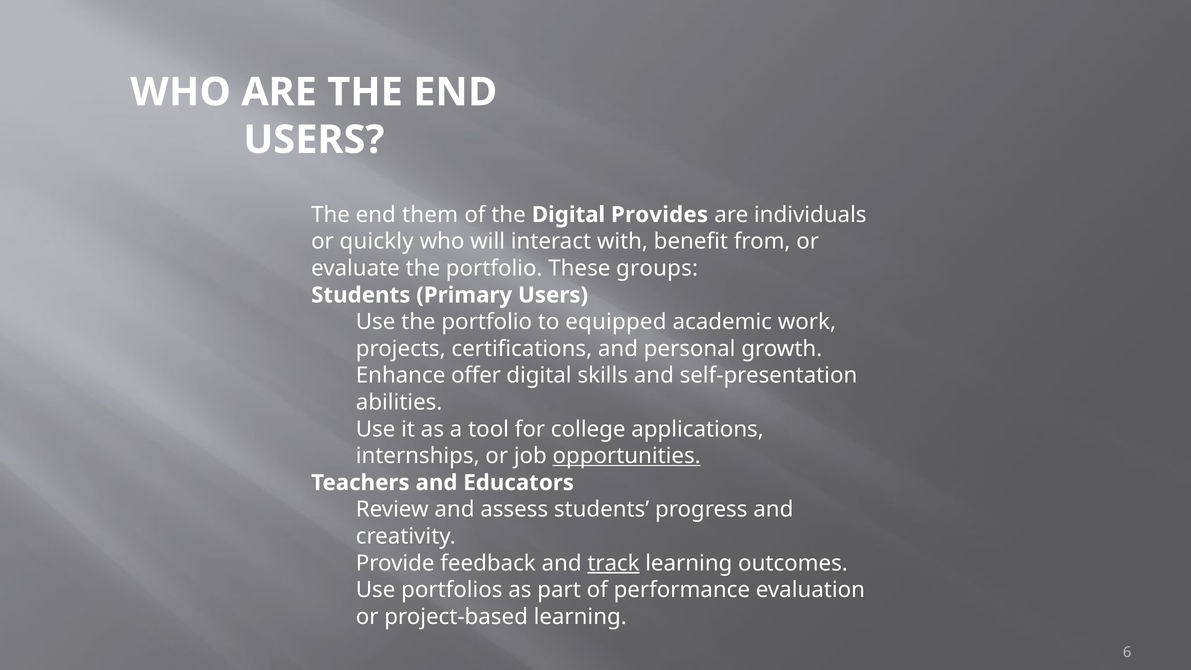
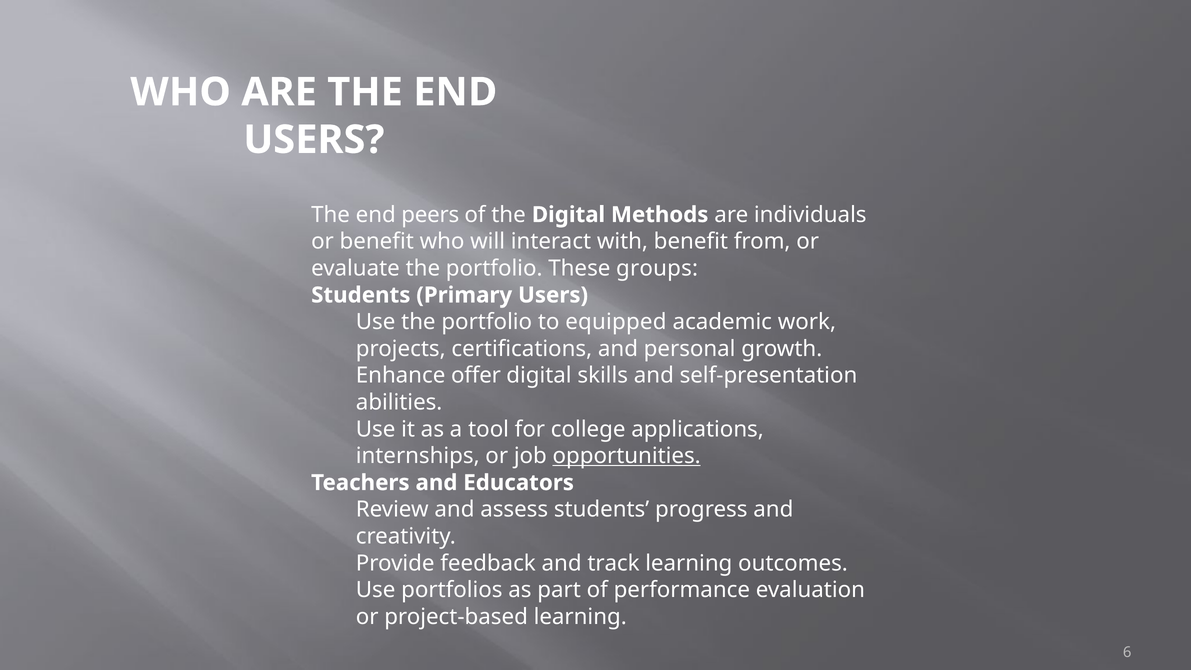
them: them -> peers
Provides: Provides -> Methods
or quickly: quickly -> benefit
track underline: present -> none
